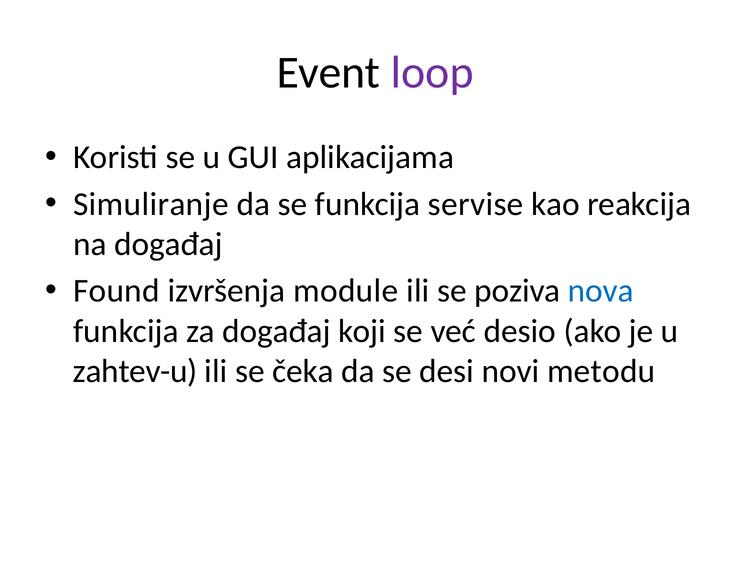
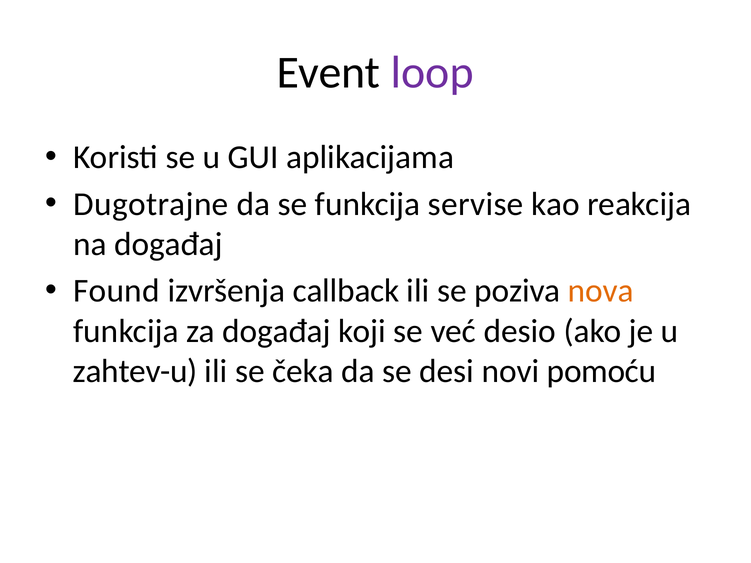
Simuliranje: Simuliranje -> Dugotrajne
module: module -> callback
nova colour: blue -> orange
metodu: metodu -> pomoću
